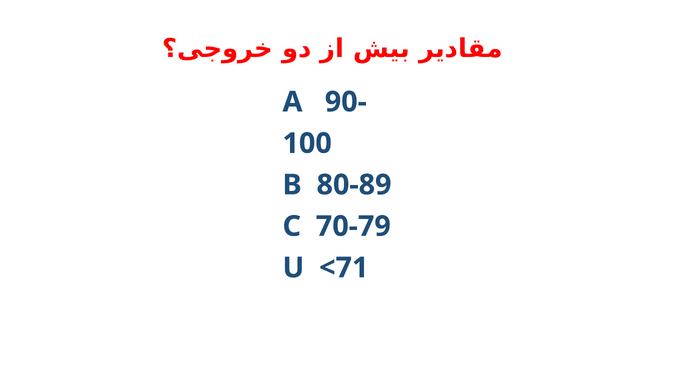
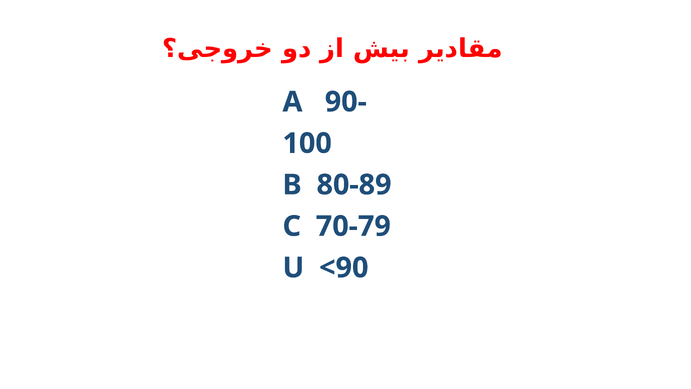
<71: <71 -> <90
